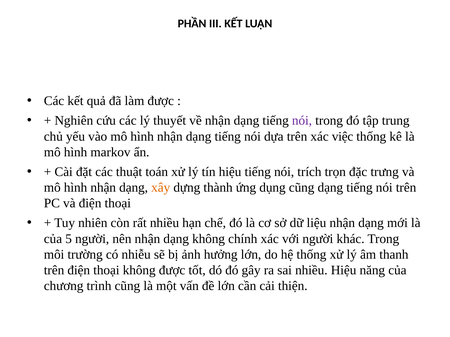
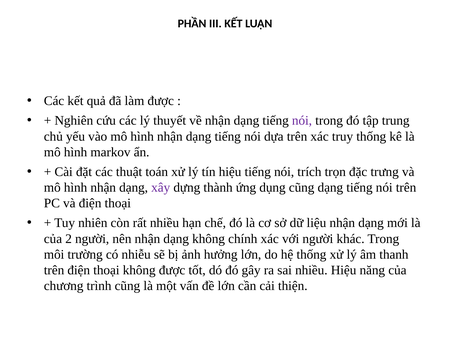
việc: việc -> truy
xây colour: orange -> purple
5: 5 -> 2
